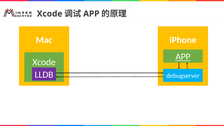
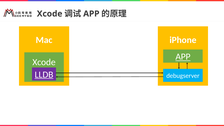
LLDB underline: none -> present
